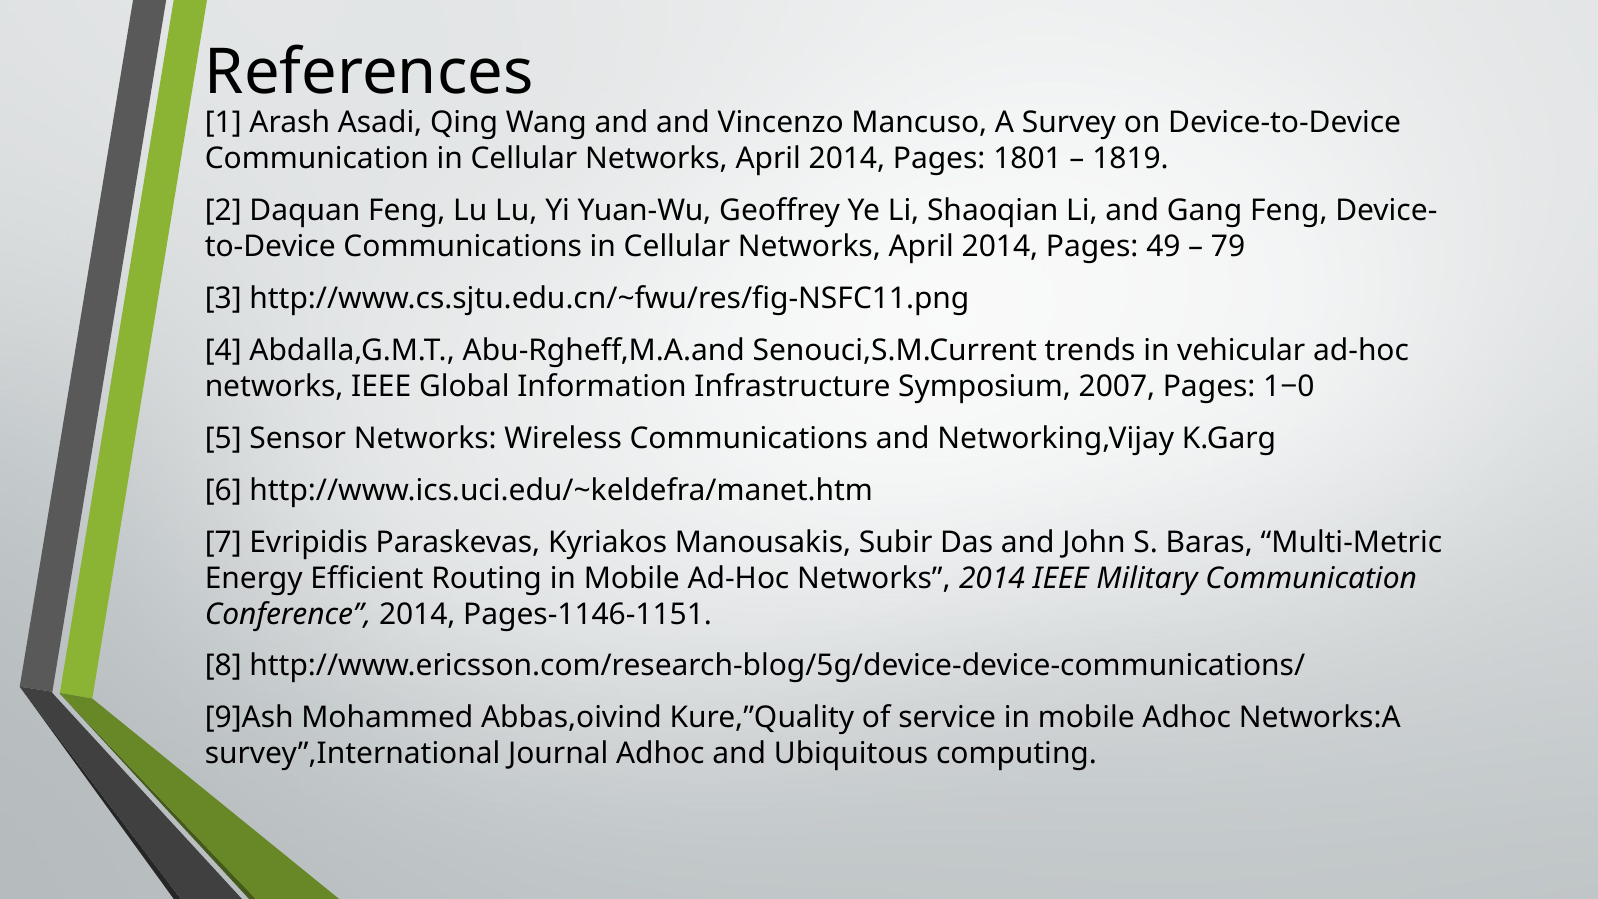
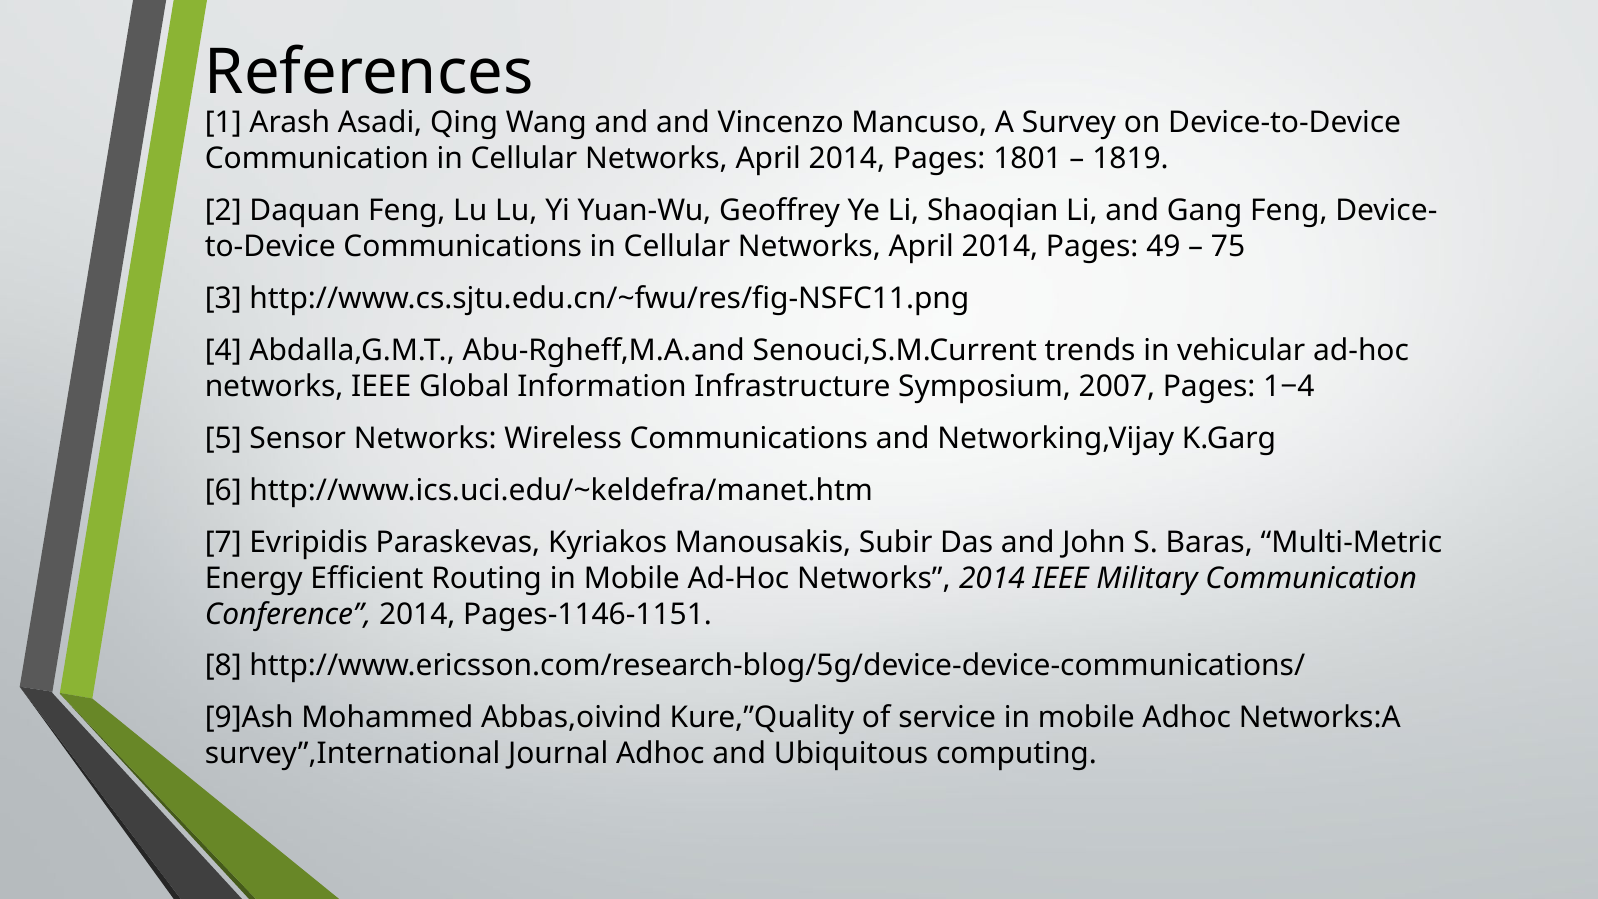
79: 79 -> 75
1−0: 1−0 -> 1−4
